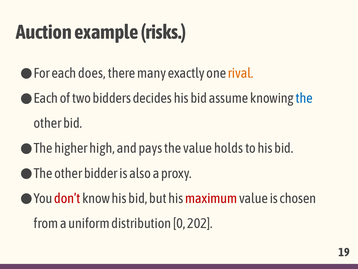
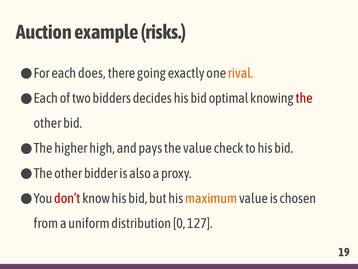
many: many -> going
assume: assume -> optimal
the at (304, 98) colour: blue -> red
holds: holds -> check
maximum colour: red -> orange
202: 202 -> 127
